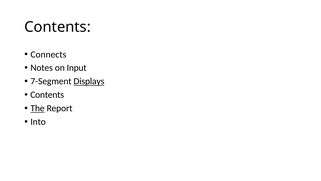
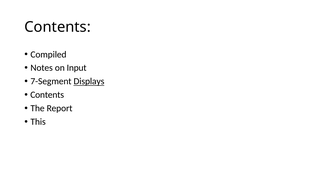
Connects: Connects -> Compiled
The underline: present -> none
Into: Into -> This
